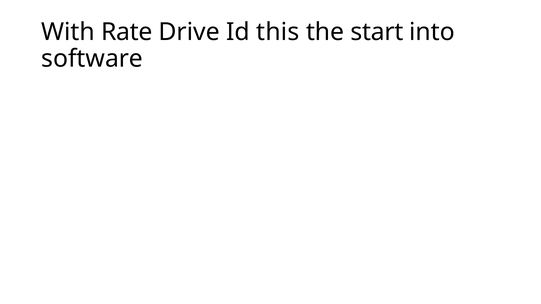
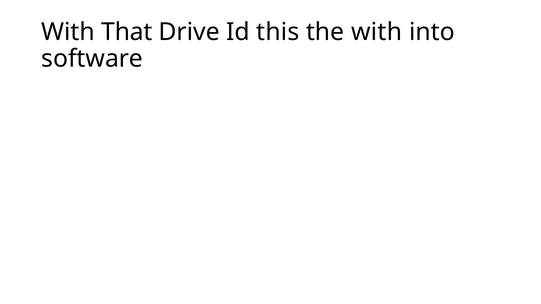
Rate: Rate -> That
the start: start -> with
